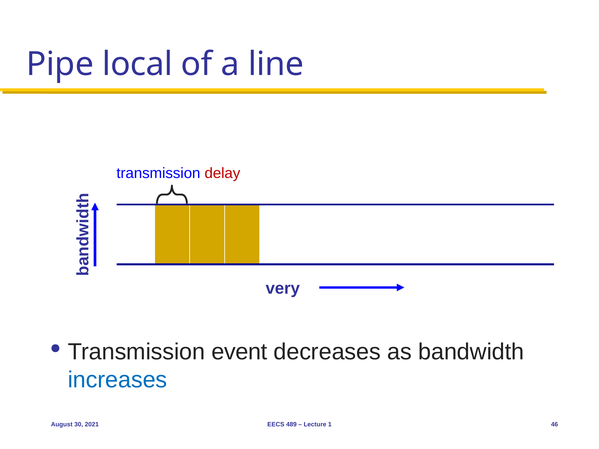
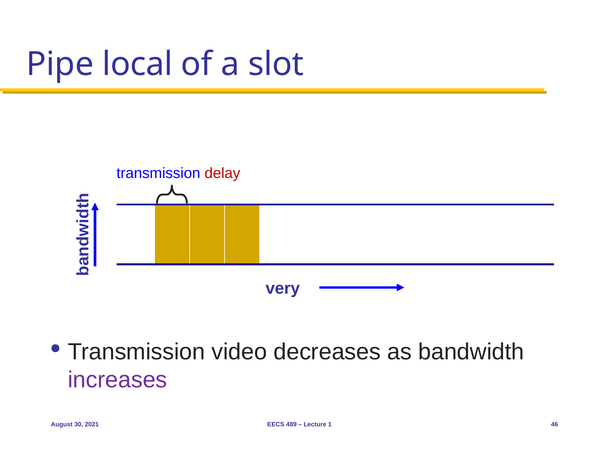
line: line -> slot
event: event -> video
increases colour: blue -> purple
